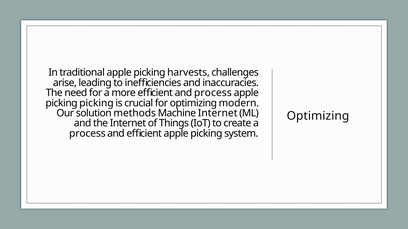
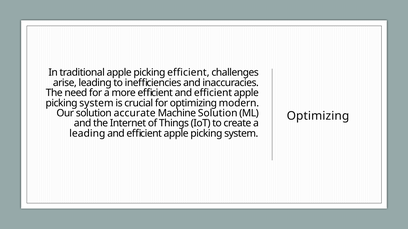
picking harvests: harvests -> efficient
efficient and process: process -> efficient
picking at (96, 103): picking -> system
methods: methods -> accurate
Machine Internet: Internet -> Solution
process at (87, 134): process -> leading
